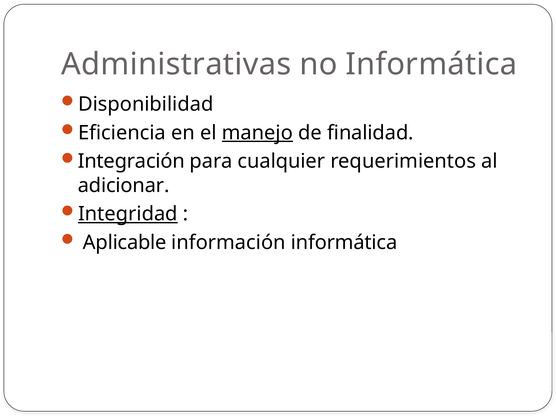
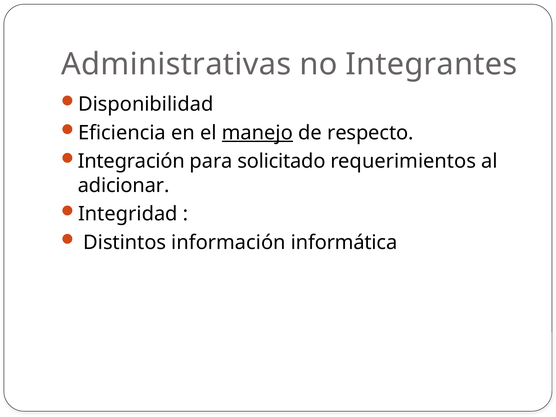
no Informática: Informática -> Integrantes
finalidad: finalidad -> respecto
cualquier: cualquier -> solicitado
Integridad underline: present -> none
Aplicable: Aplicable -> Distintos
